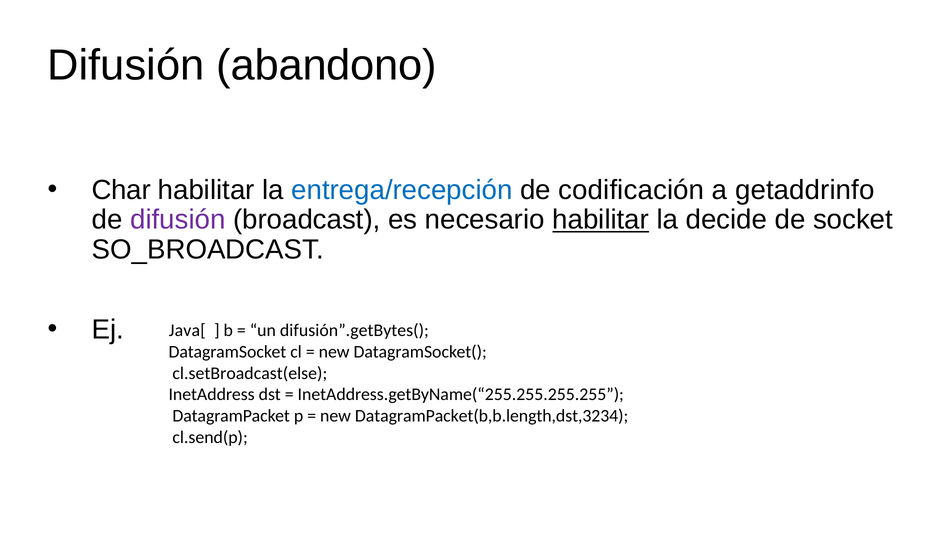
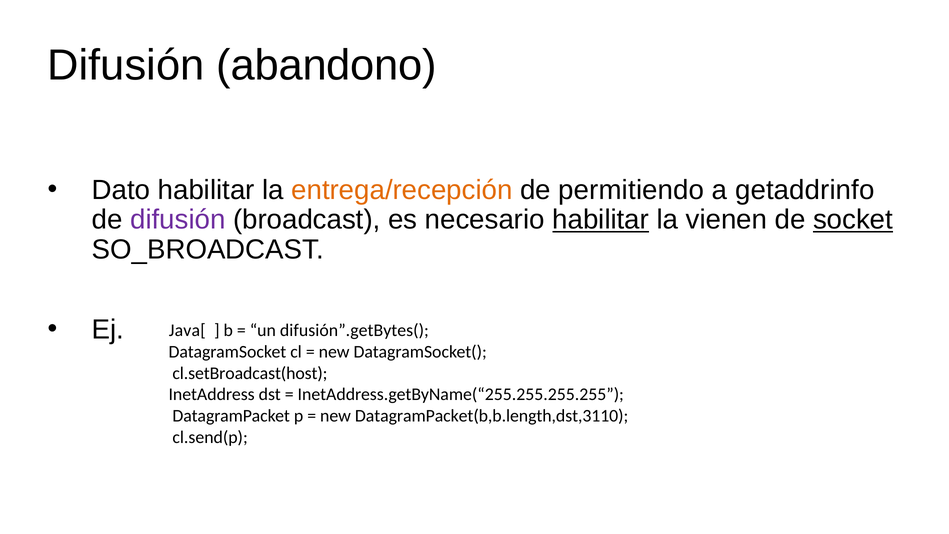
Char: Char -> Dato
entrega/recepción colour: blue -> orange
codificación: codificación -> permitiendo
decide: decide -> vienen
socket underline: none -> present
cl.setBroadcast(else: cl.setBroadcast(else -> cl.setBroadcast(host
DatagramPacket(b,b.length,dst,3234: DatagramPacket(b,b.length,dst,3234 -> DatagramPacket(b,b.length,dst,3110
